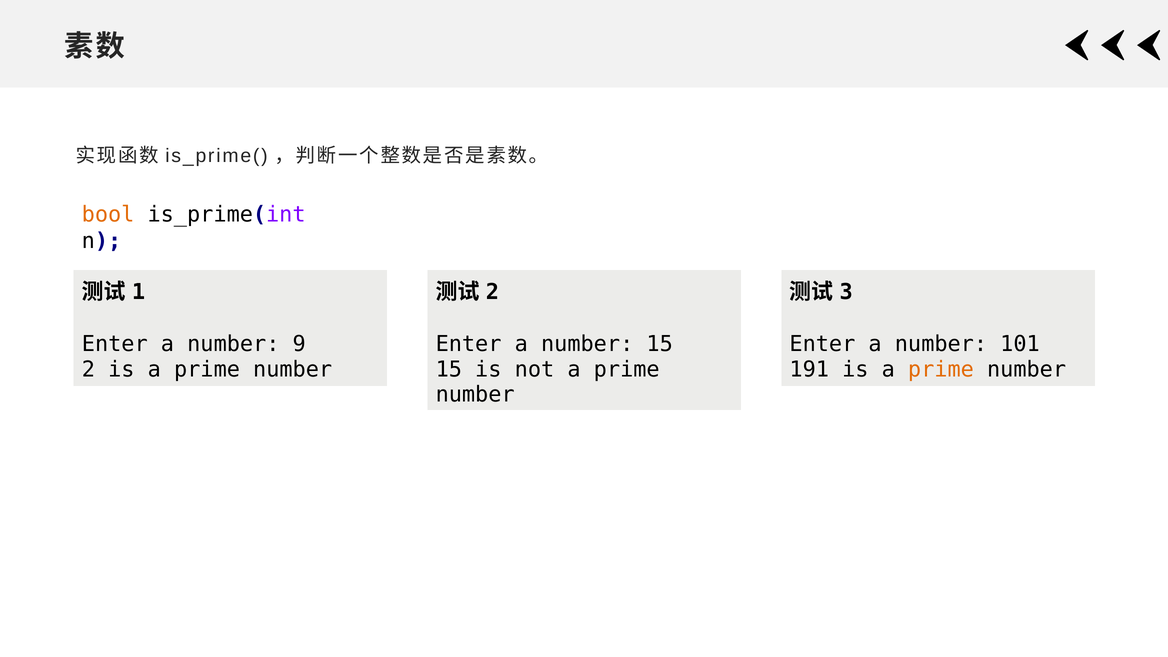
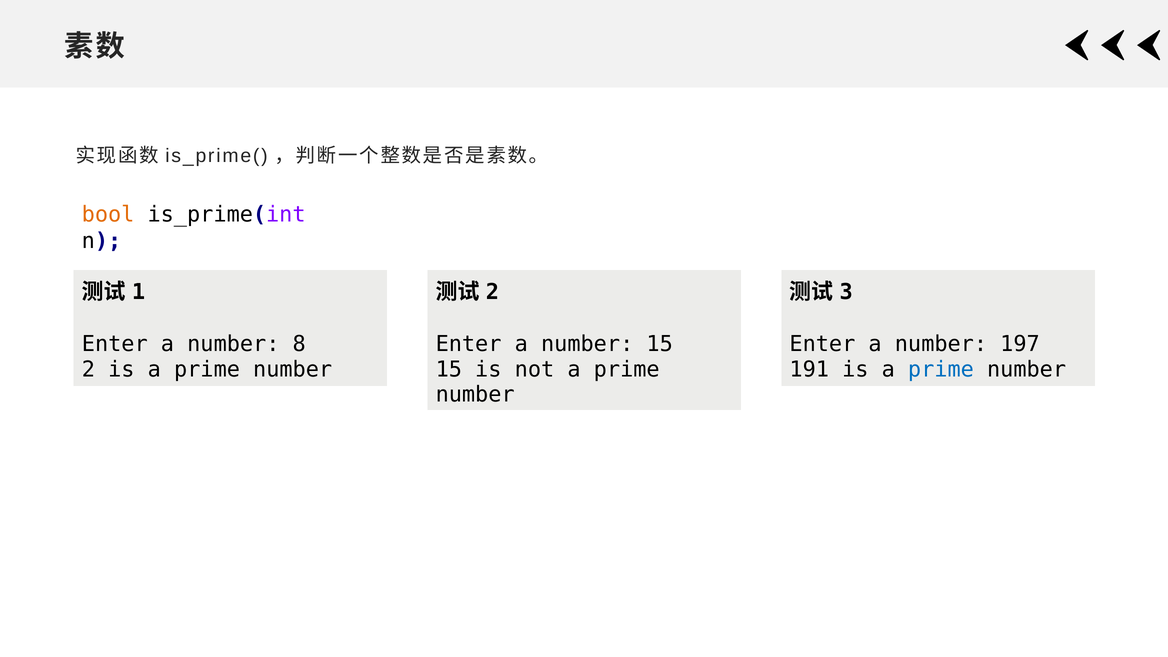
9: 9 -> 8
101: 101 -> 197
prime at (941, 369) colour: orange -> blue
